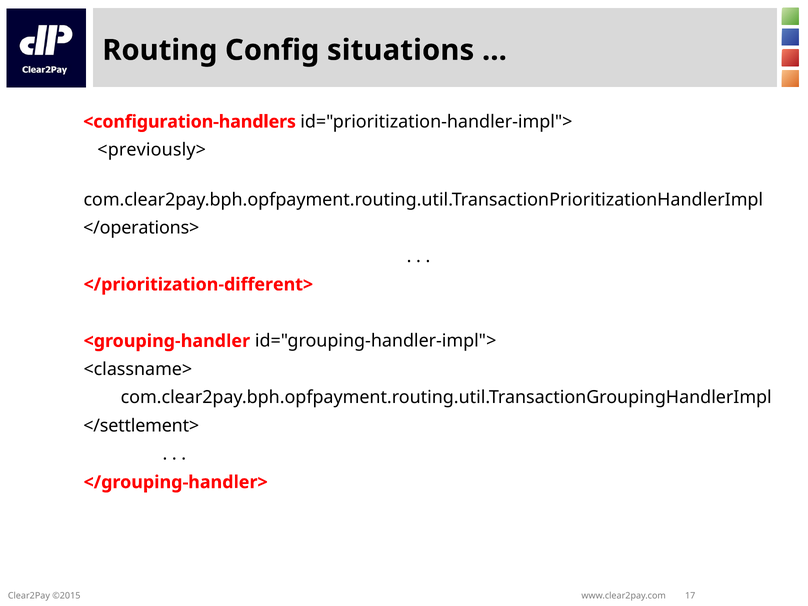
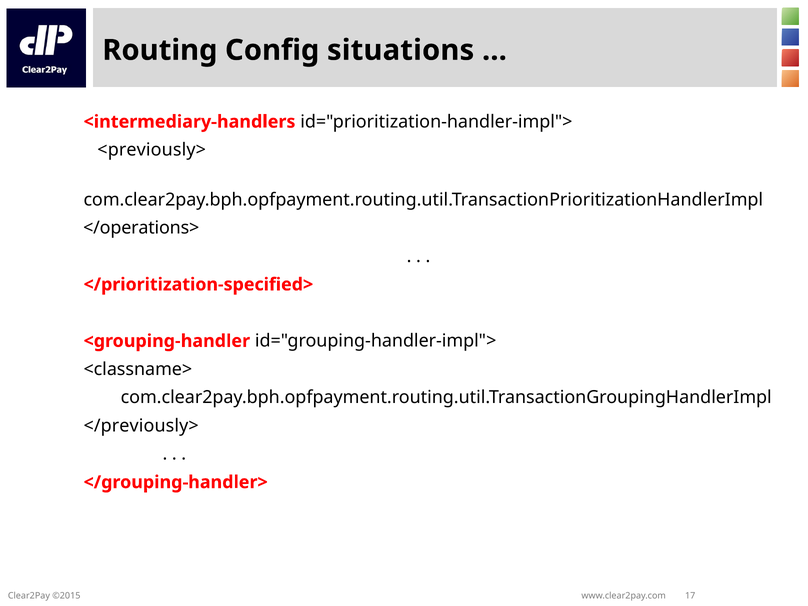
<configuration-handlers: <configuration-handlers -> <intermediary-handlers
</prioritization-different>: </prioritization-different> -> </prioritization-specified>
</settlement>: </settlement> -> </previously>
